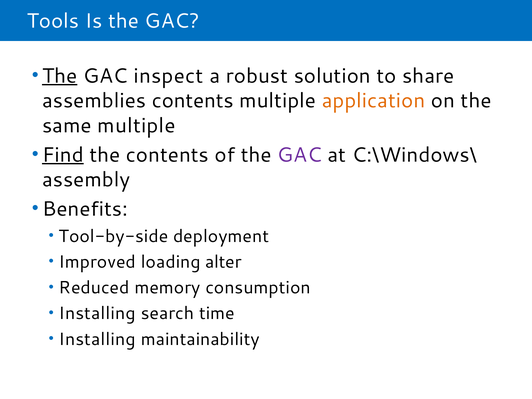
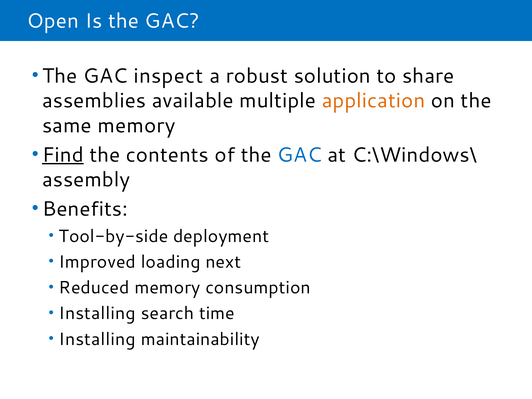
Tools: Tools -> Open
The at (60, 76) underline: present -> none
assemblies contents: contents -> available
same multiple: multiple -> memory
GAC at (300, 155) colour: purple -> blue
alter: alter -> next
